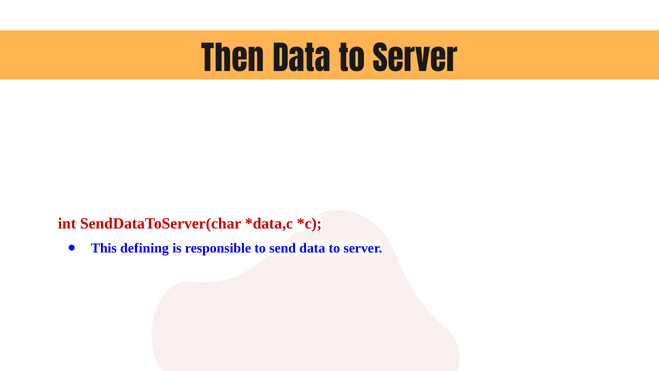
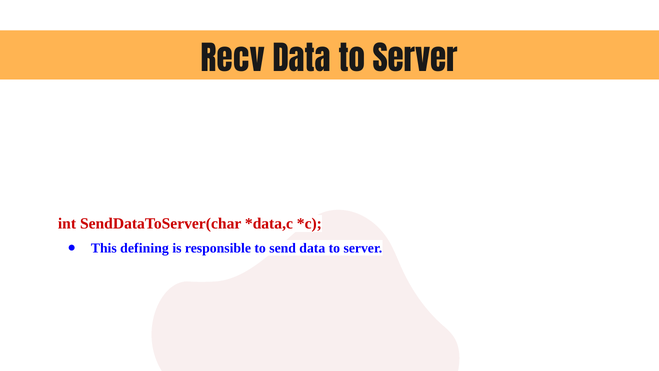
Then: Then -> Recv
